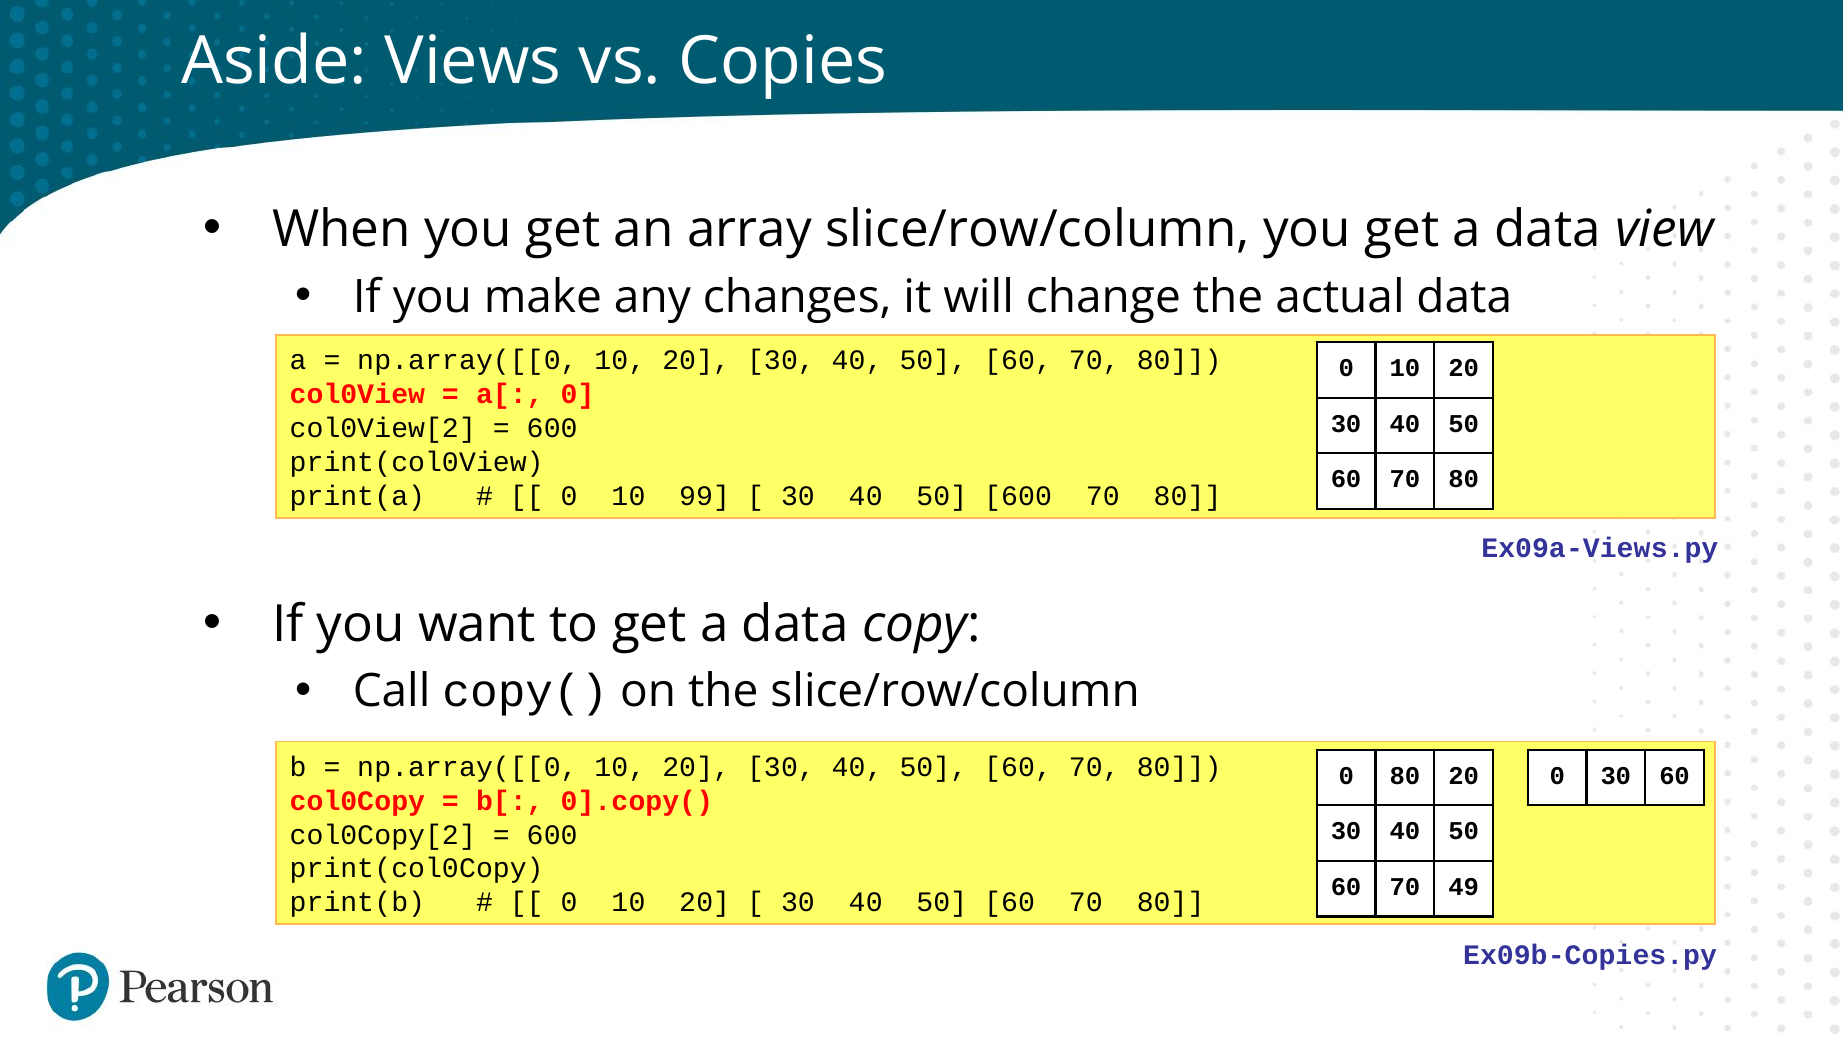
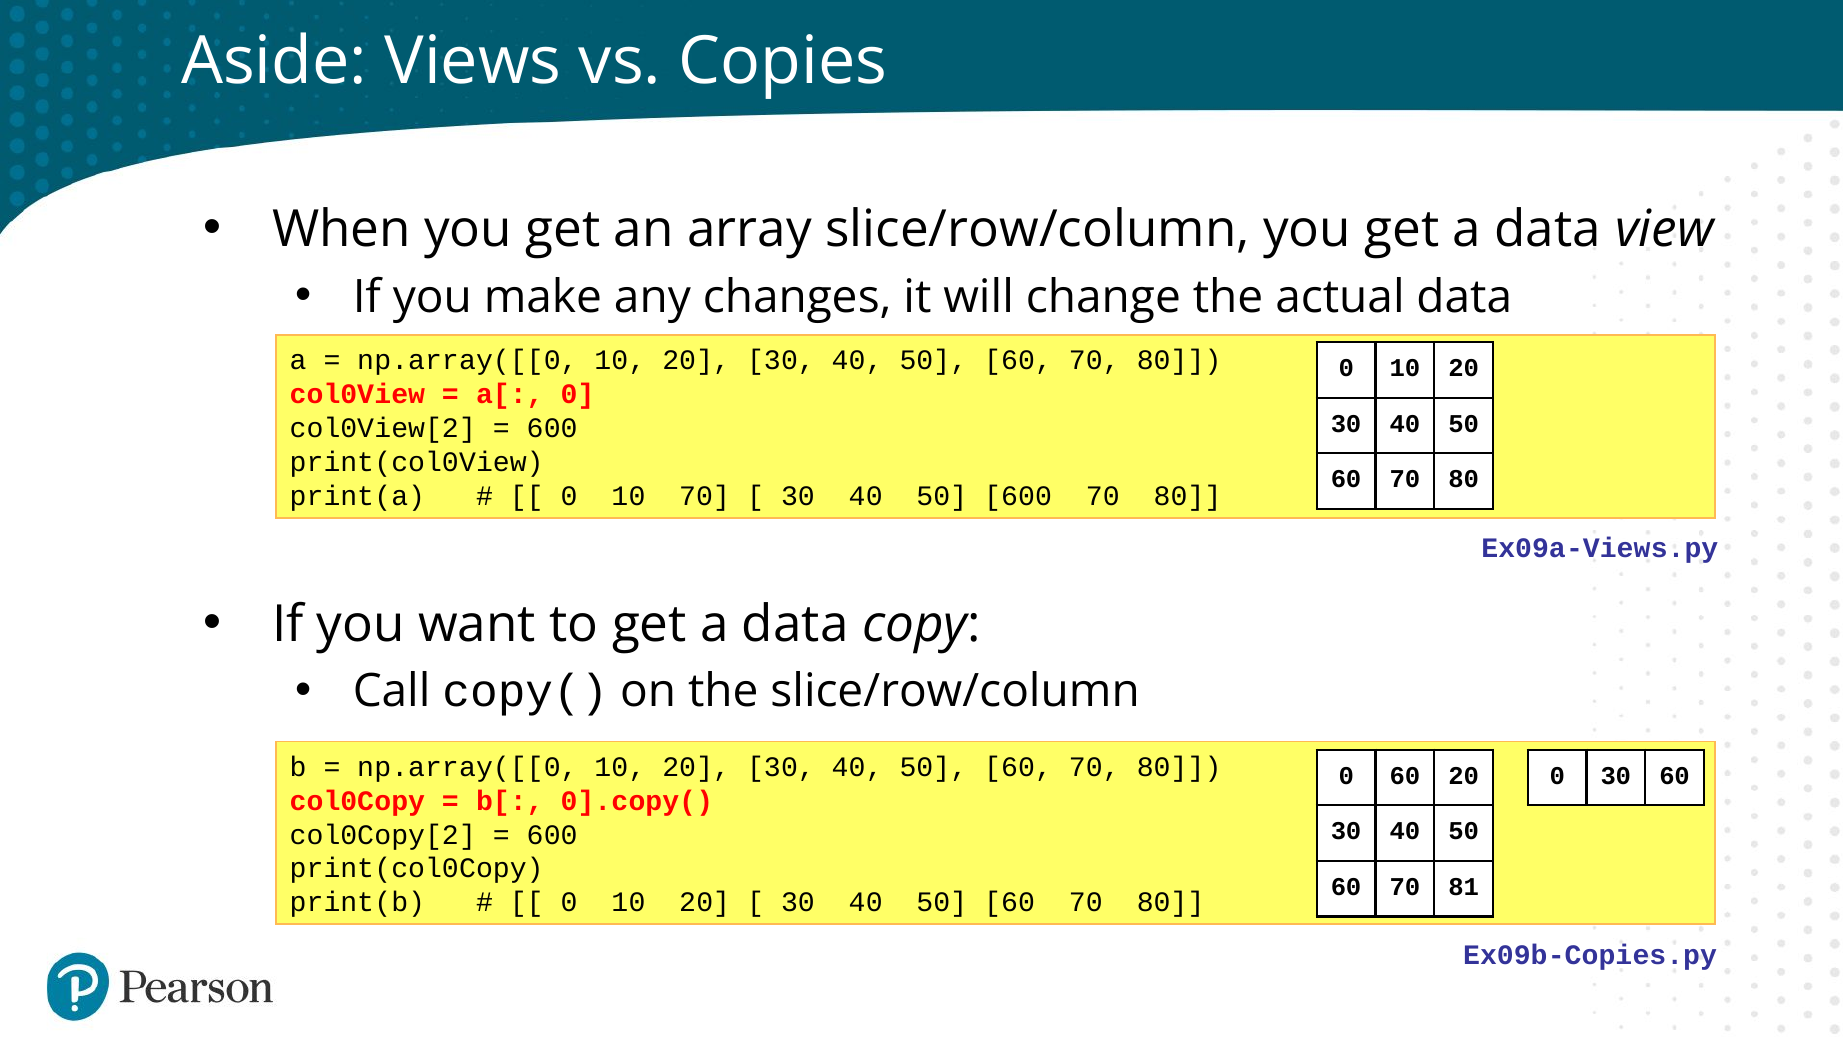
10 99: 99 -> 70
0 80: 80 -> 60
49: 49 -> 81
